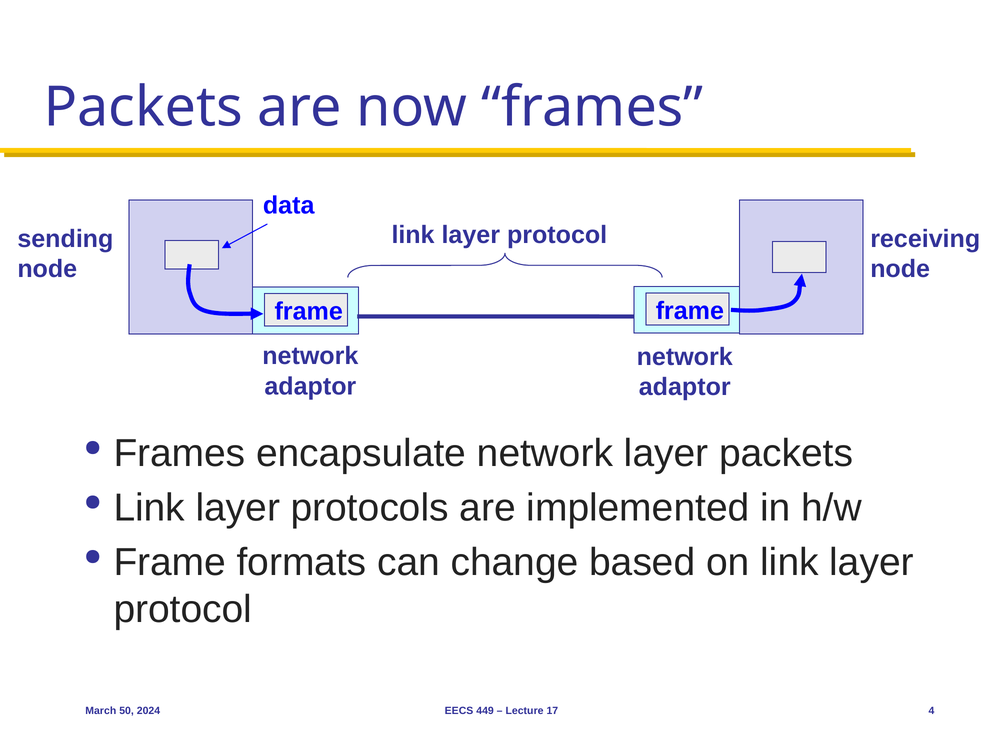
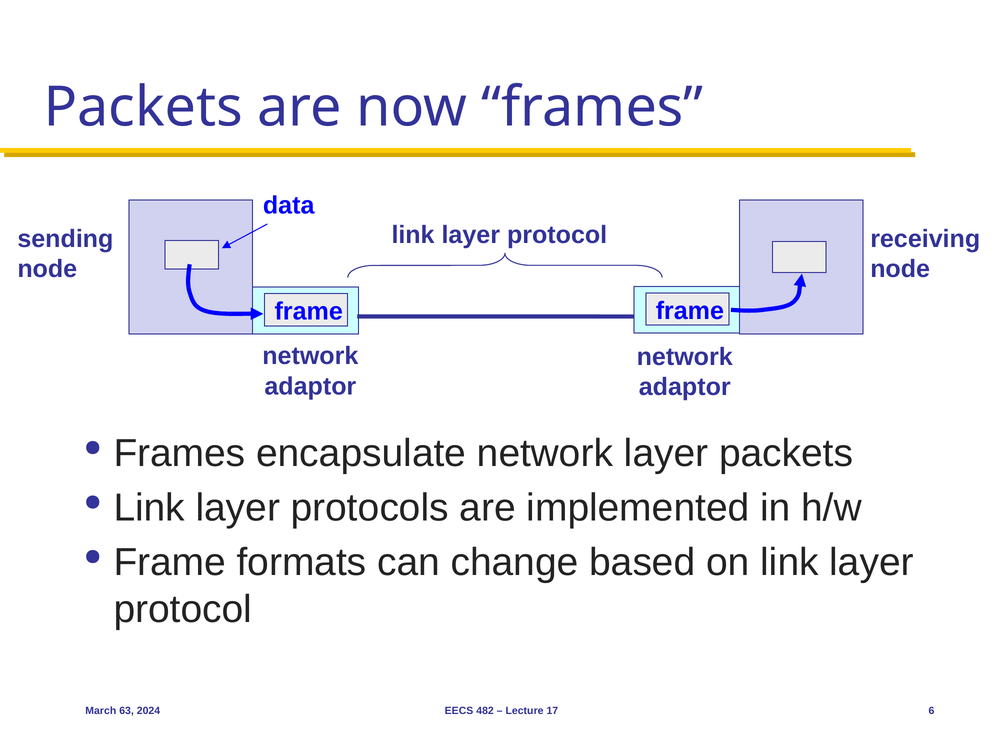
50: 50 -> 63
449: 449 -> 482
4: 4 -> 6
